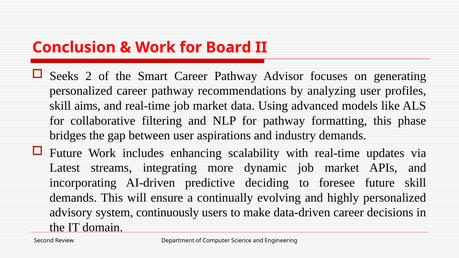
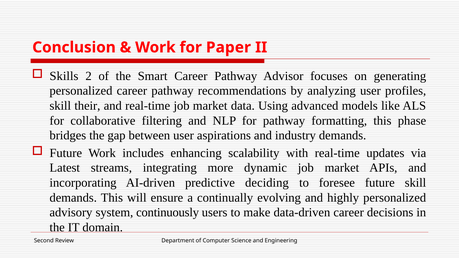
Board: Board -> Paper
Seeks: Seeks -> Skills
aims: aims -> their
